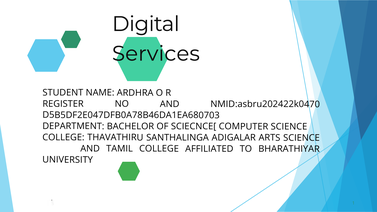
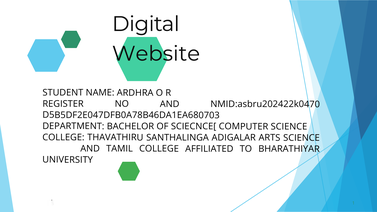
Services: Services -> Website
